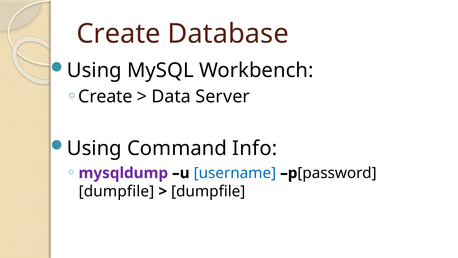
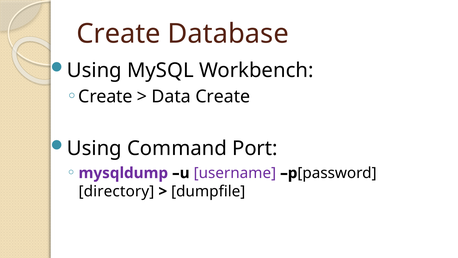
Data Server: Server -> Create
Info: Info -> Port
username colour: blue -> purple
dumpfile at (116, 191): dumpfile -> directory
